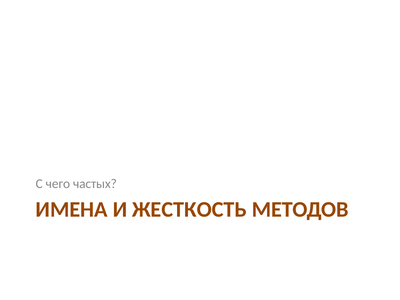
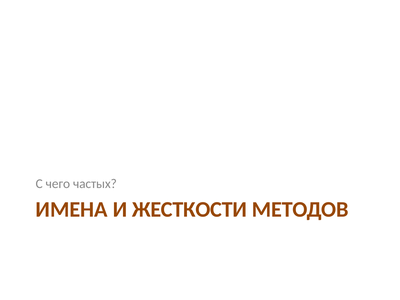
ЖЕСТКОСТЬ: ЖЕСТКОСТЬ -> ЖЕСТКОСТИ
